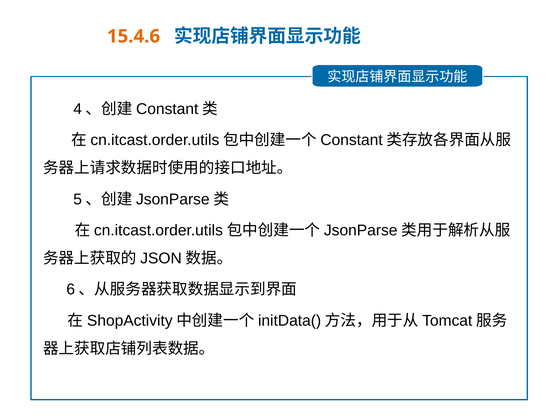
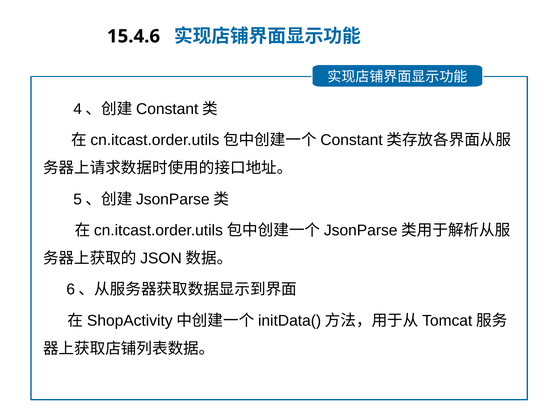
15.4.6 colour: orange -> black
